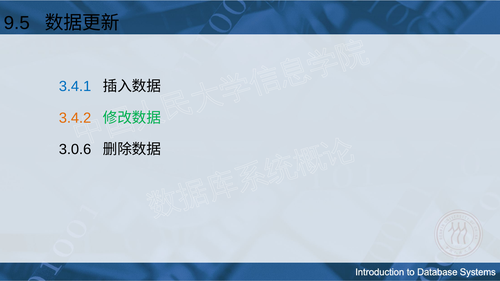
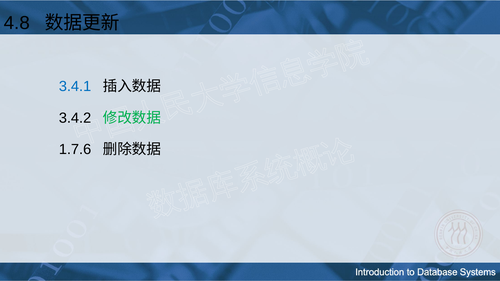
9.5: 9.5 -> 4.8
3.4.2 colour: orange -> black
3.0.6: 3.0.6 -> 1.7.6
